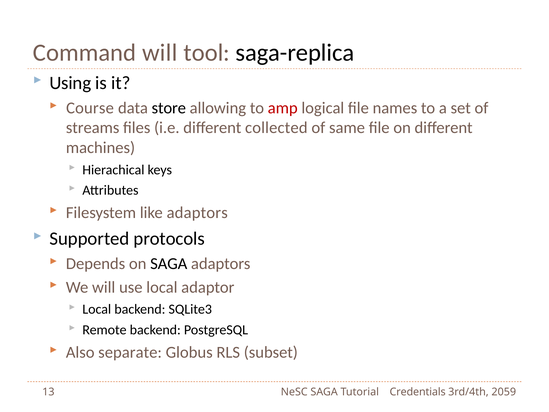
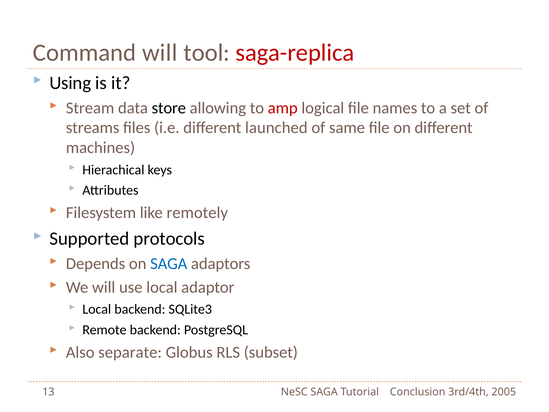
saga-replica colour: black -> red
Course: Course -> Stream
collected: collected -> launched
like adaptors: adaptors -> remotely
SAGA at (169, 263) colour: black -> blue
Credentials: Credentials -> Conclusion
2059: 2059 -> 2005
